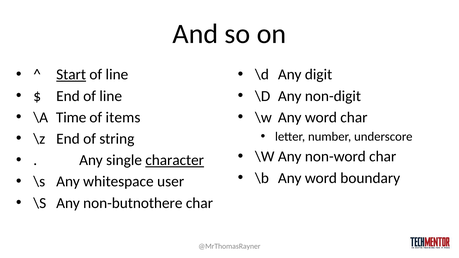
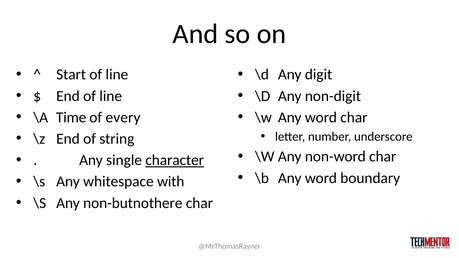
Start underline: present -> none
items: items -> every
user: user -> with
